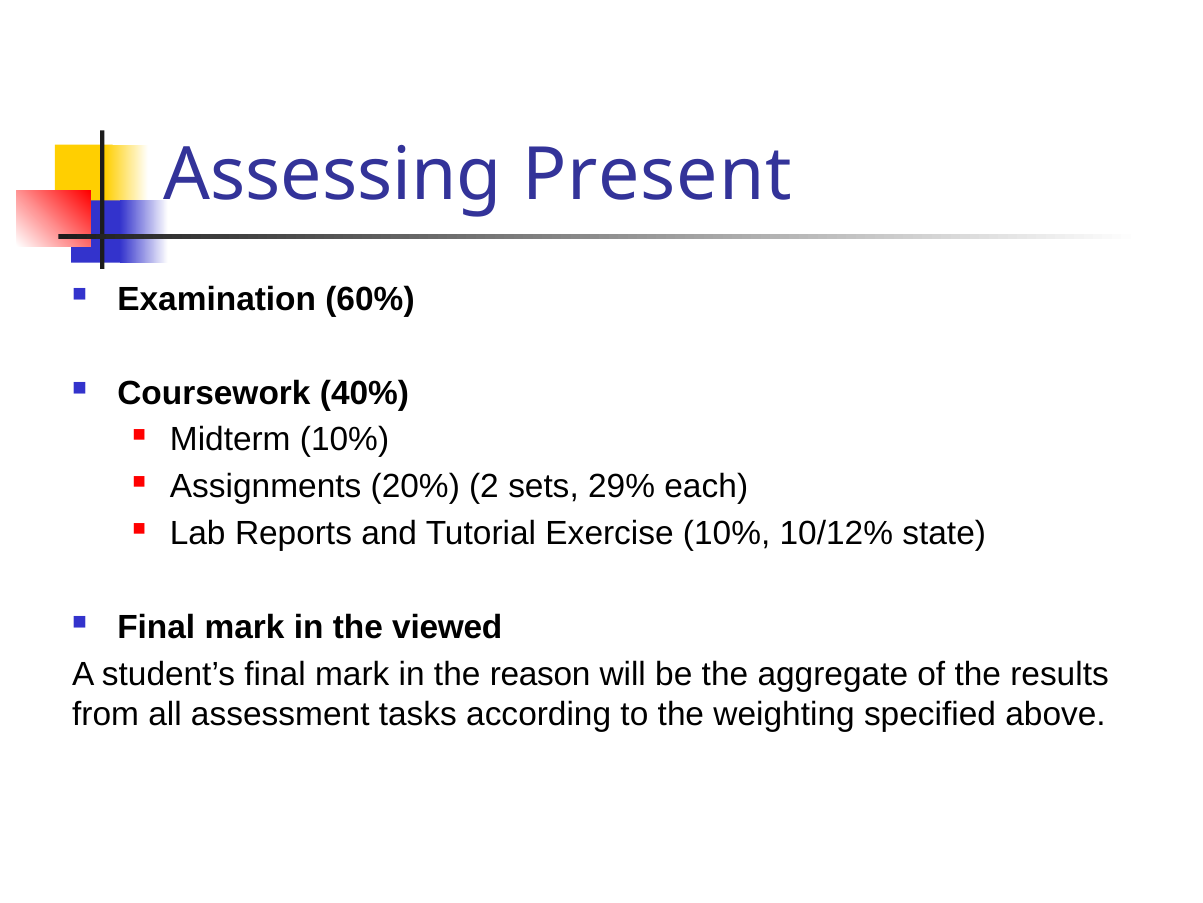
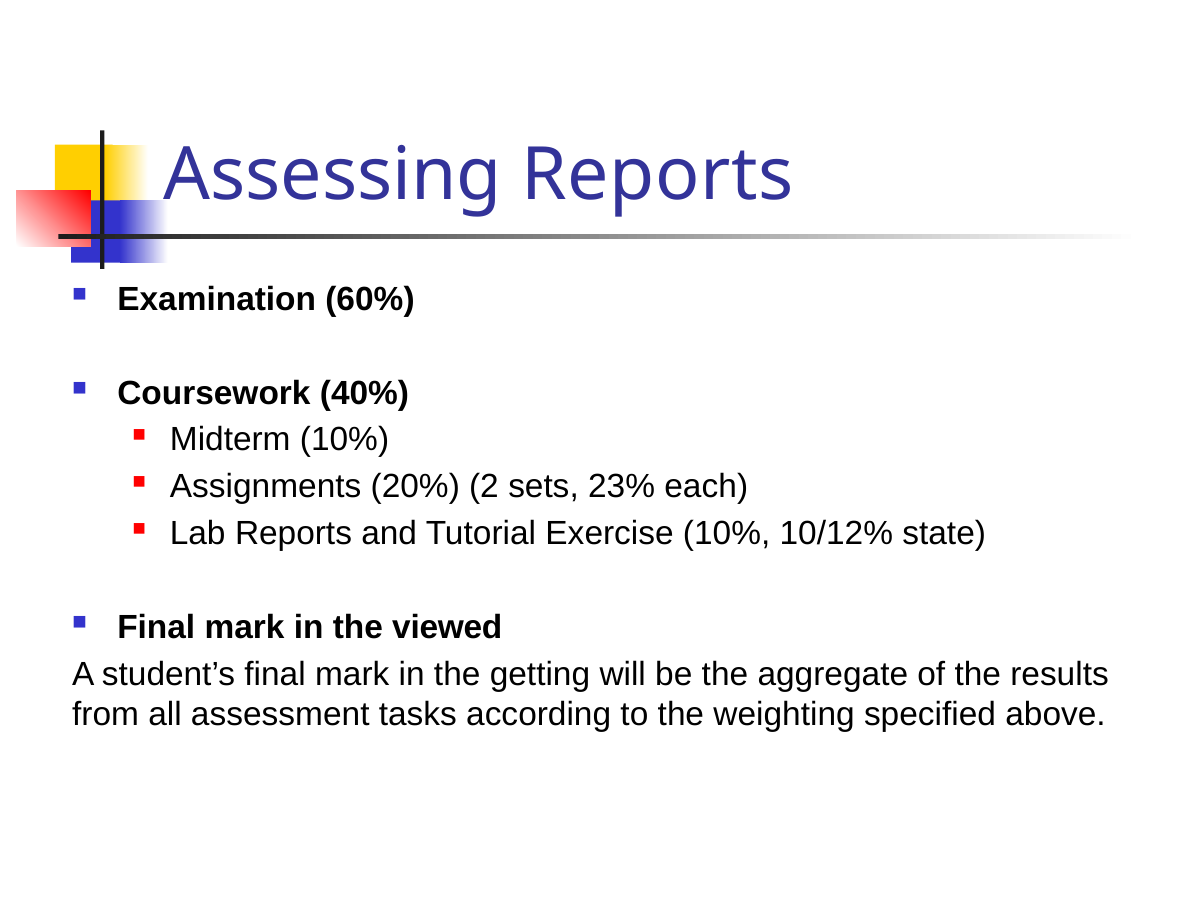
Assessing Present: Present -> Reports
29%: 29% -> 23%
reason: reason -> getting
